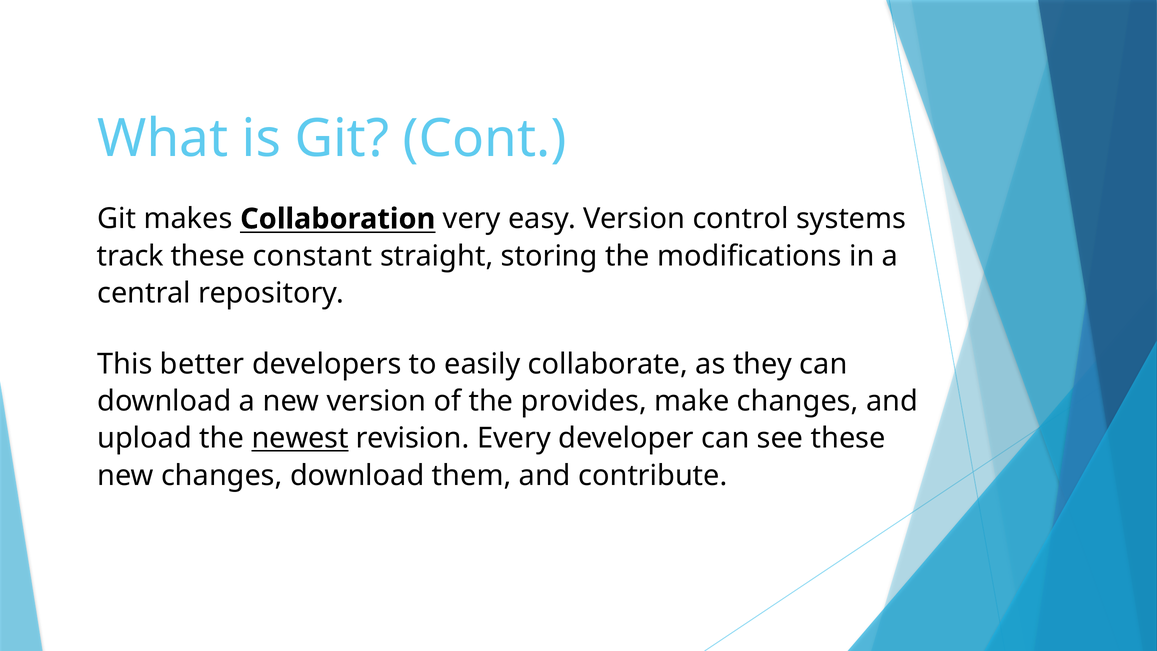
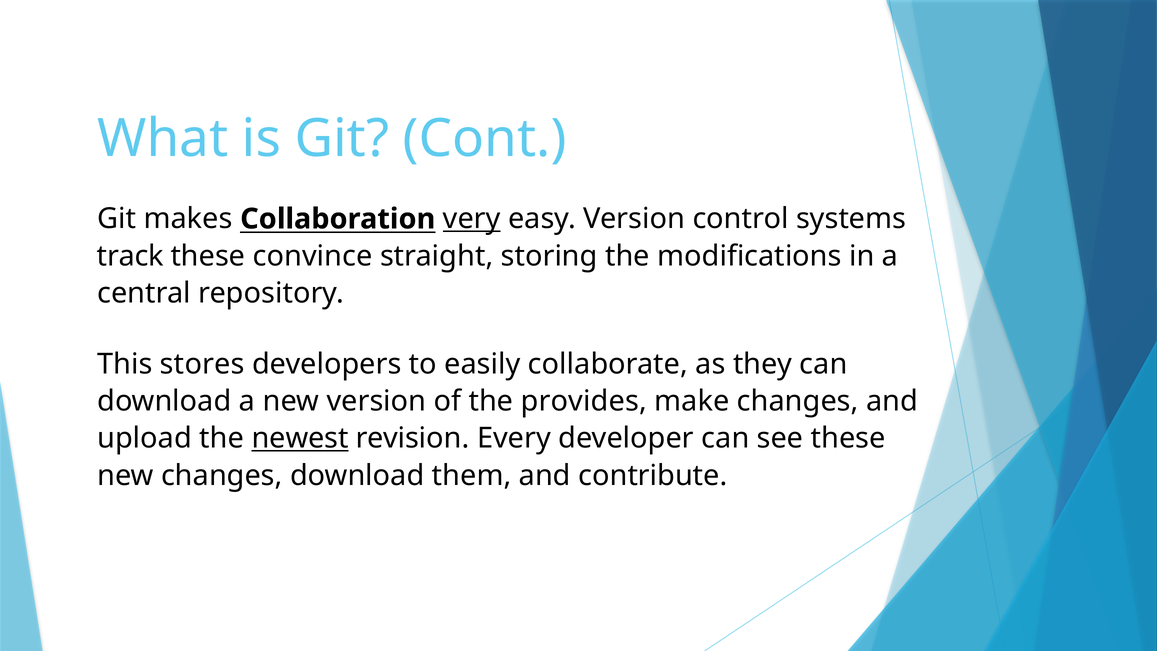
very underline: none -> present
constant: constant -> convince
better: better -> stores
